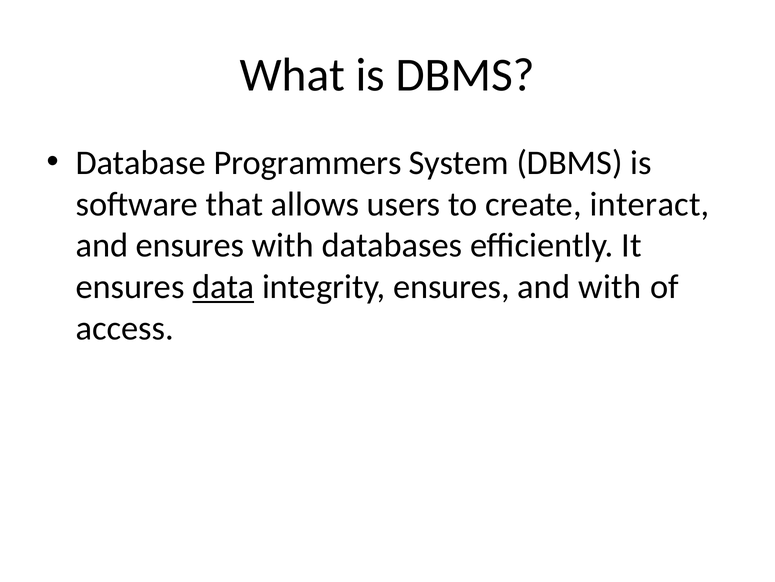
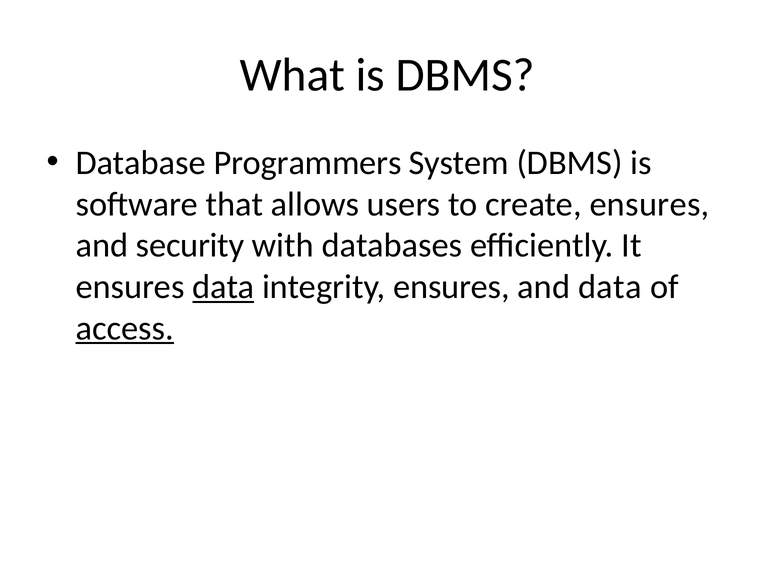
create interact: interact -> ensures
and ensures: ensures -> security
and with: with -> data
access underline: none -> present
